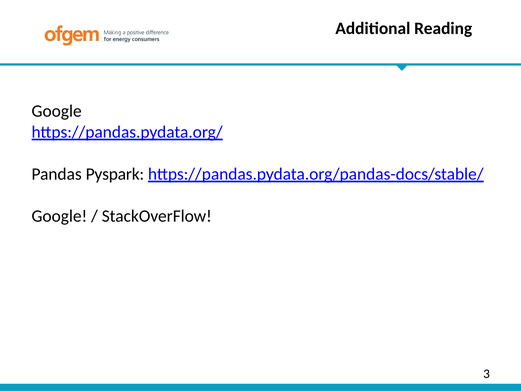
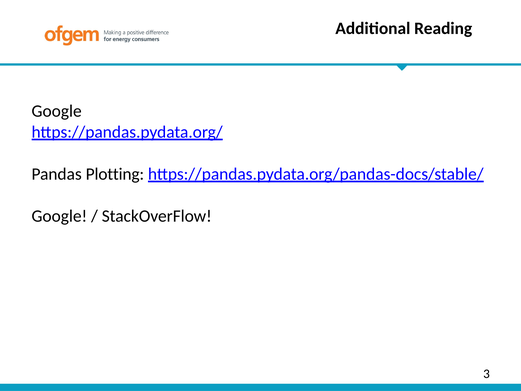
Pyspark: Pyspark -> Plotting
